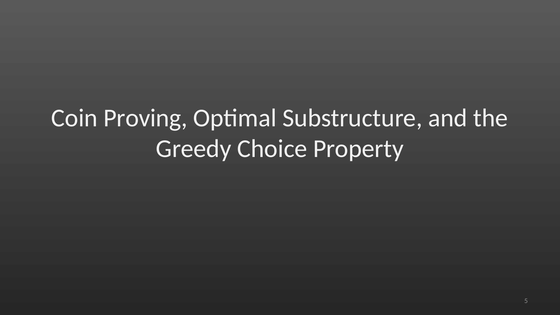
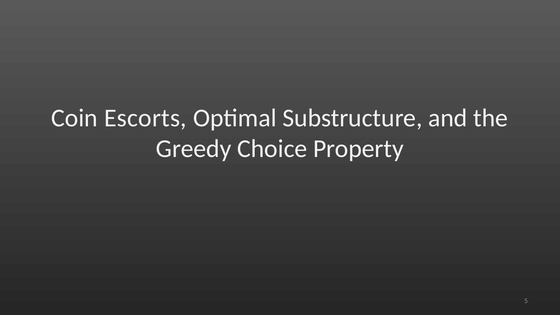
Proving: Proving -> Escorts
